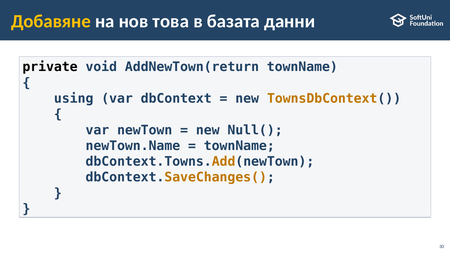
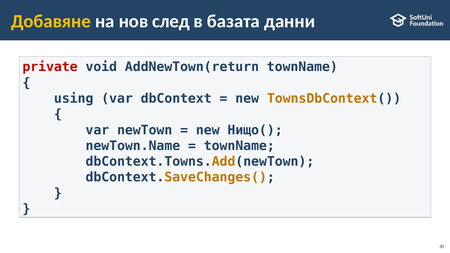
това: това -> след
private colour: black -> red
Null(: Null( -> Нищо(
